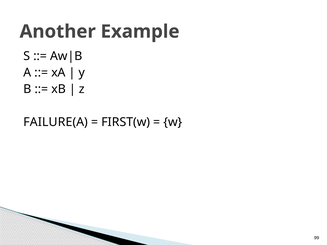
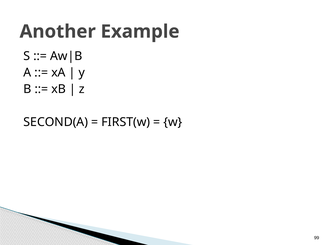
FAILURE(A: FAILURE(A -> SECOND(A
